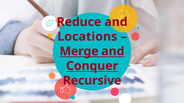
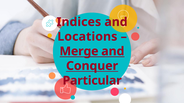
Reduce: Reduce -> Indices
Recursive: Recursive -> Particular
